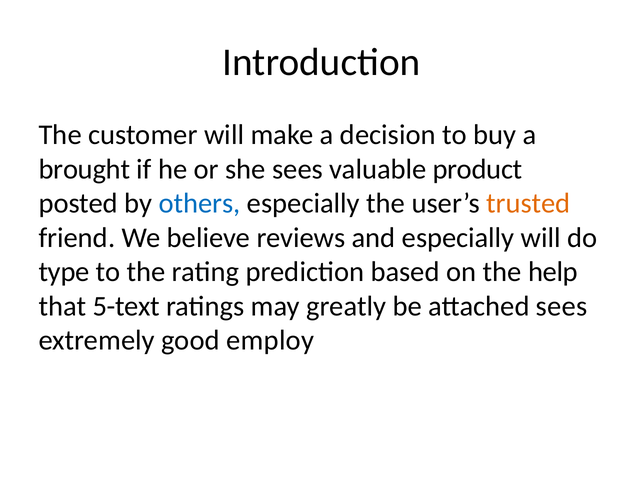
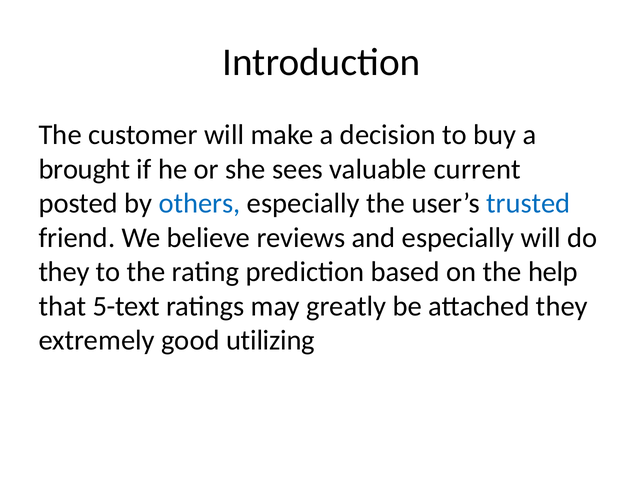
product: product -> current
trusted colour: orange -> blue
type at (64, 272): type -> they
attached sees: sees -> they
employ: employ -> utilizing
